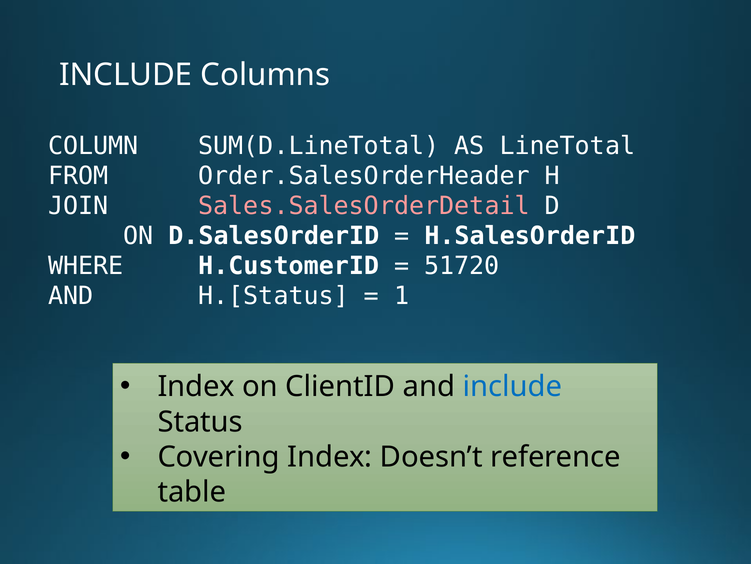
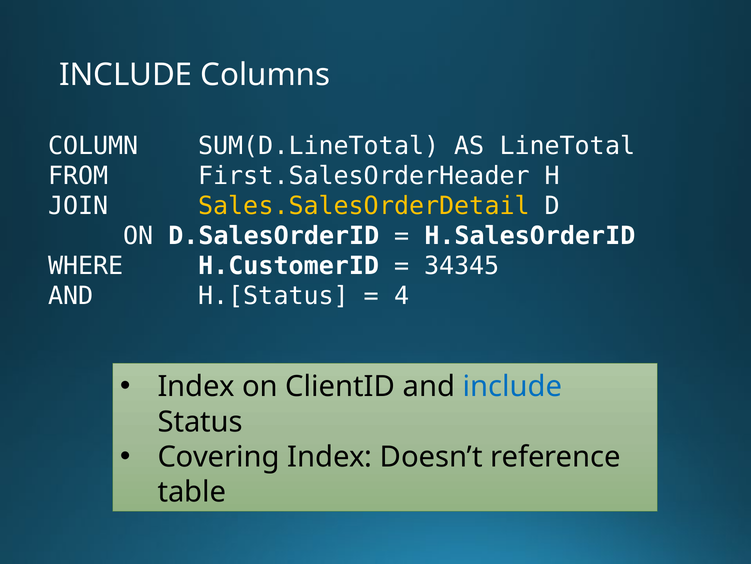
Order.SalesOrderHeader: Order.SalesOrderHeader -> First.SalesOrderHeader
Sales.SalesOrderDetail colour: pink -> yellow
51720: 51720 -> 34345
1: 1 -> 4
